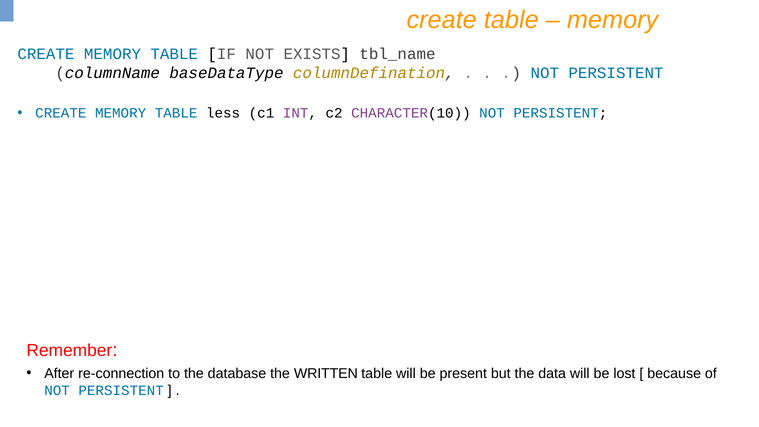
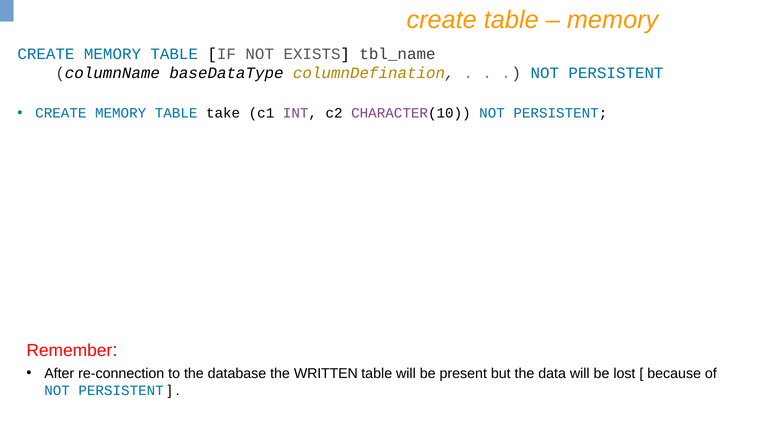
less: less -> take
